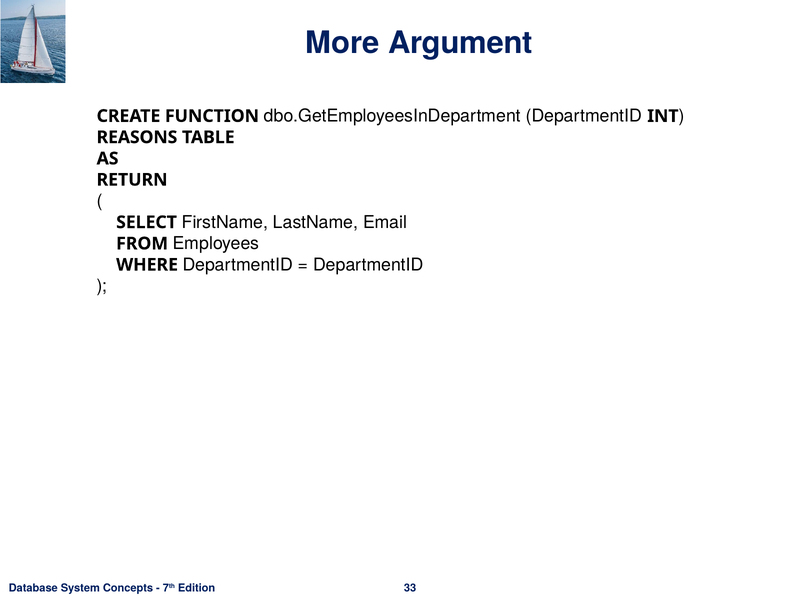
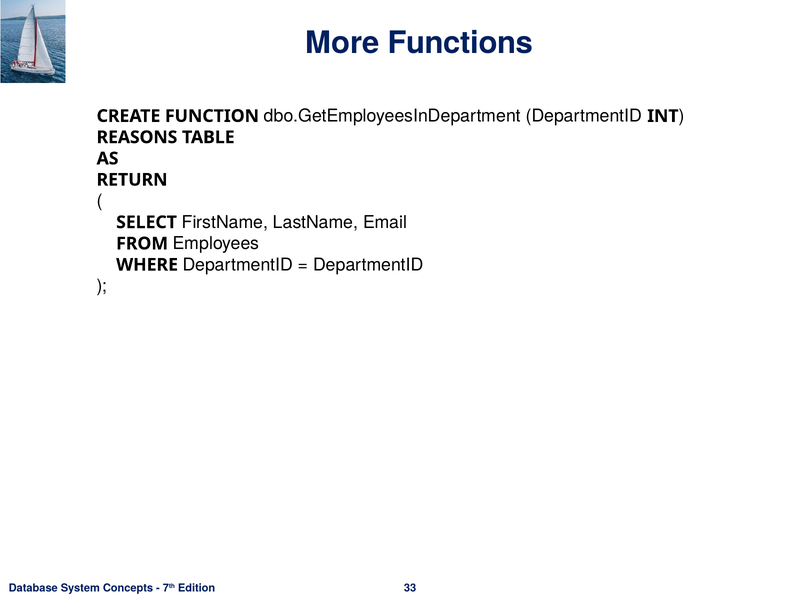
Argument: Argument -> Functions
